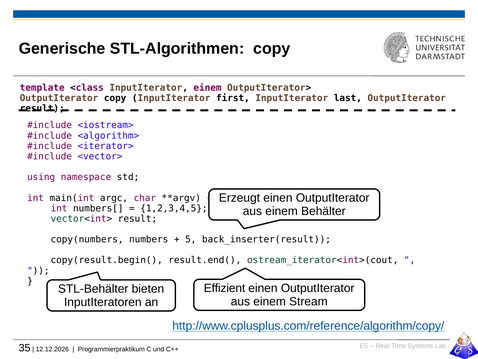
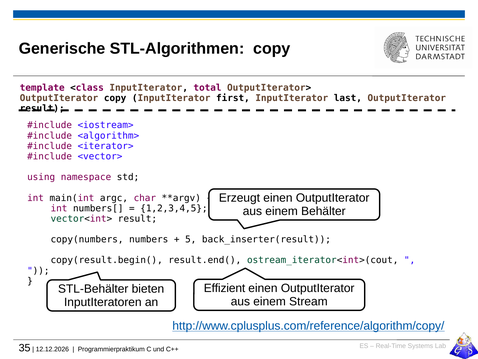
InputIterator einem: einem -> total
